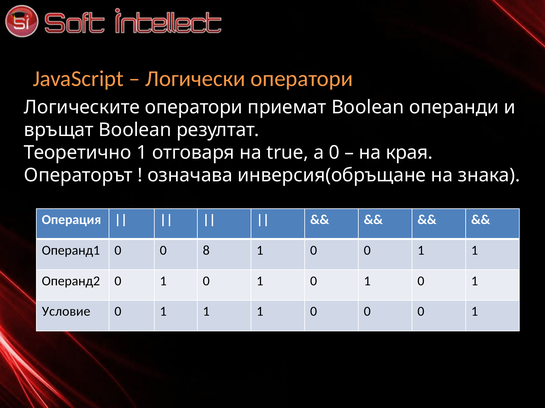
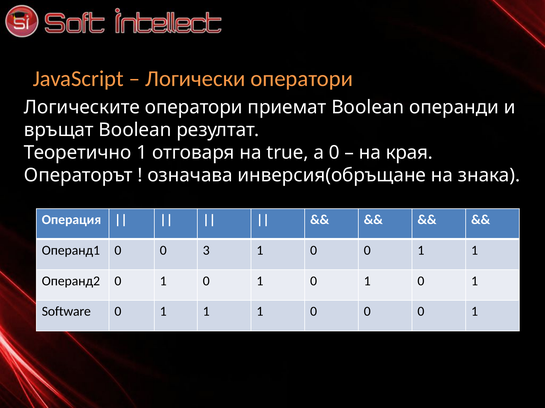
8: 8 -> 3
Условие: Условие -> Software
